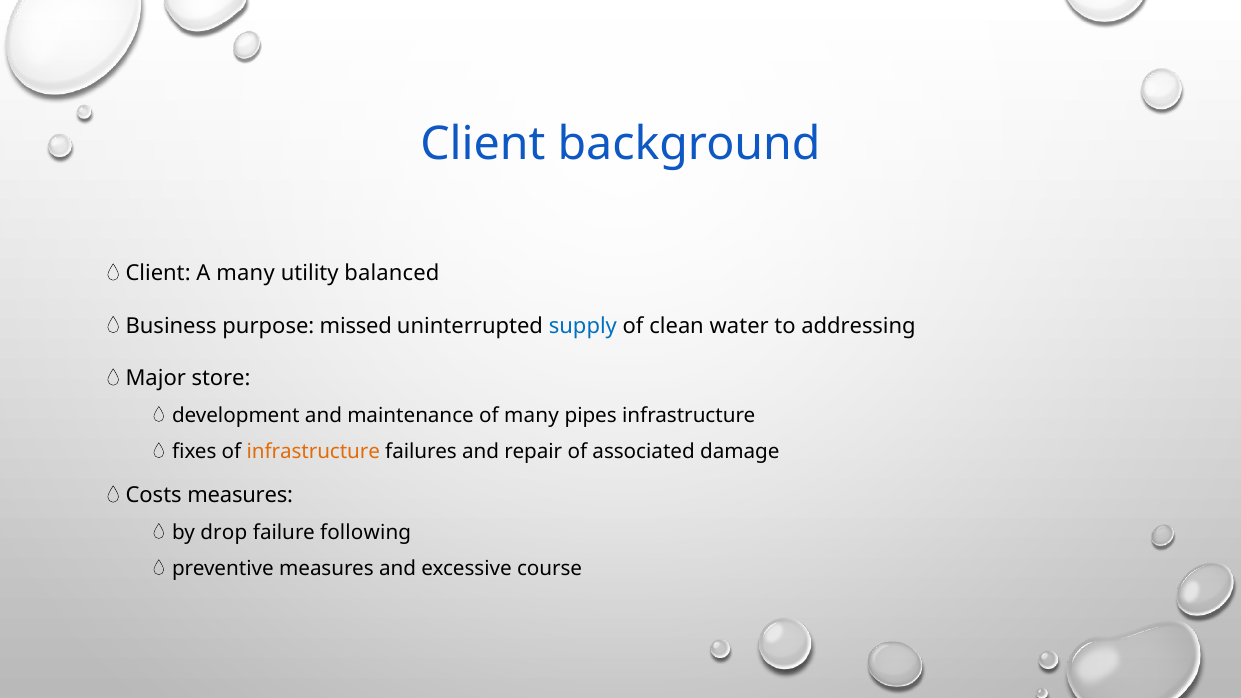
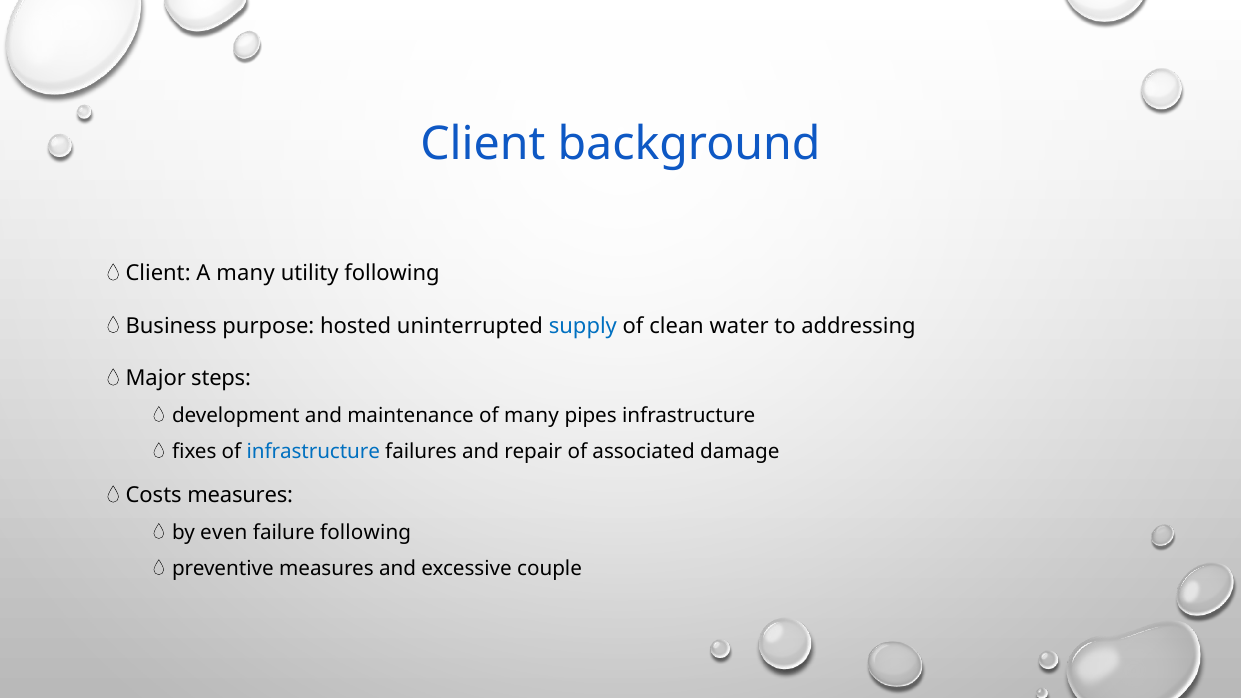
utility balanced: balanced -> following
missed: missed -> hosted
store: store -> steps
infrastructure at (313, 452) colour: orange -> blue
drop: drop -> even
course: course -> couple
